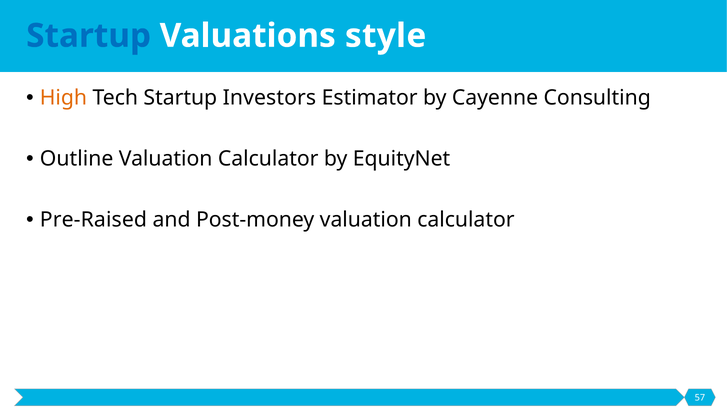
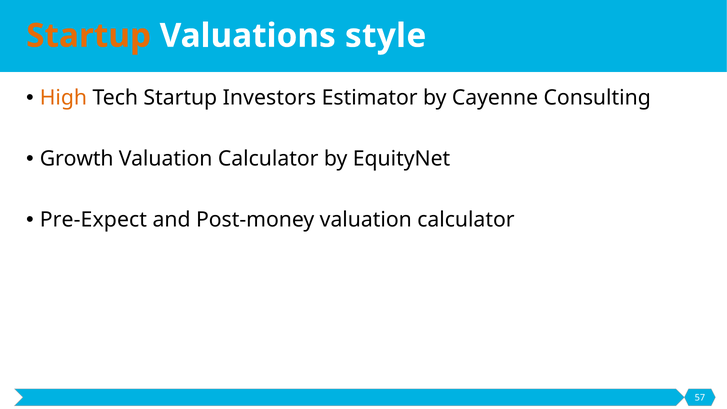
Startup at (89, 36) colour: blue -> orange
Outline: Outline -> Growth
Pre-Raised: Pre-Raised -> Pre-Expect
